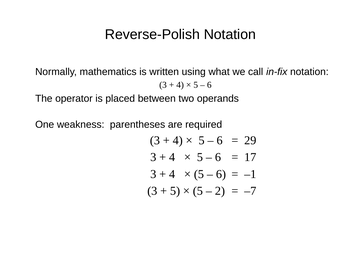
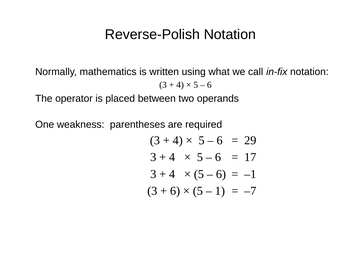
5 at (175, 191): 5 -> 6
2: 2 -> 1
